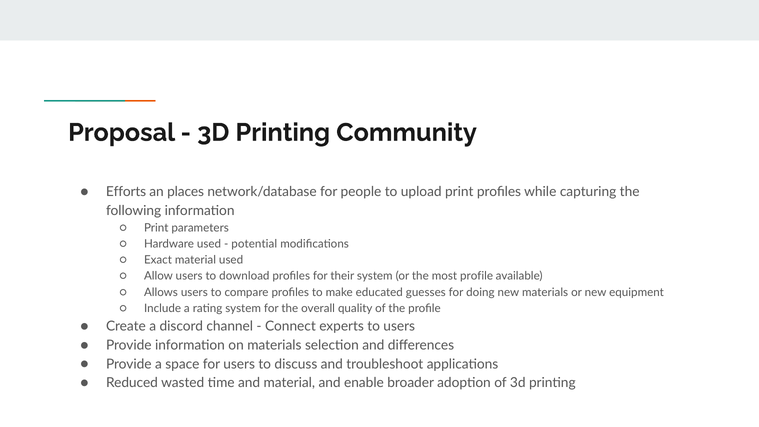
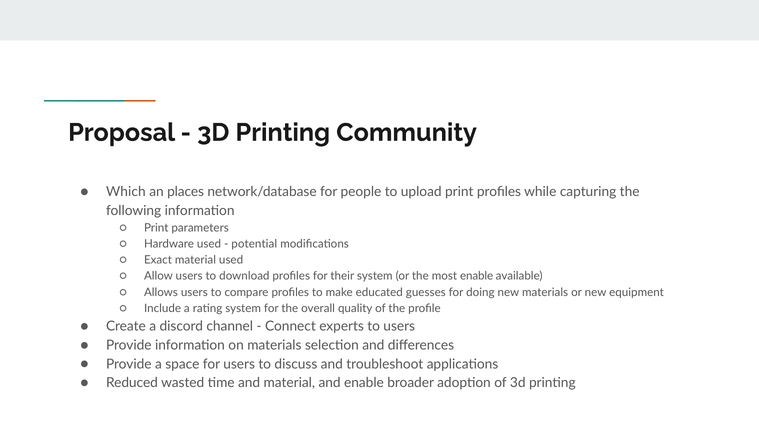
Efforts: Efforts -> Which
most profile: profile -> enable
